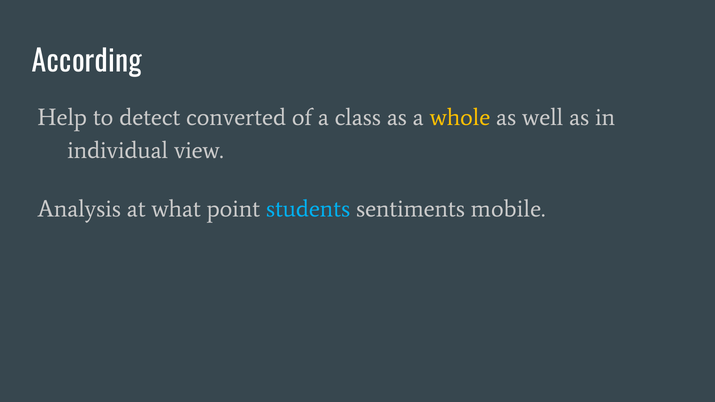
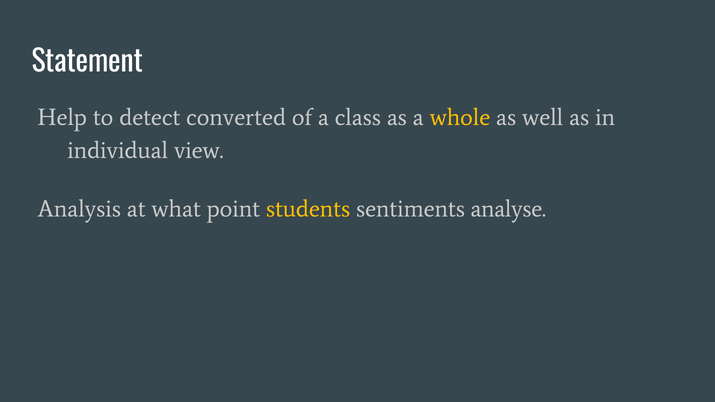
According: According -> Statement
students colour: light blue -> yellow
mobile: mobile -> analyse
